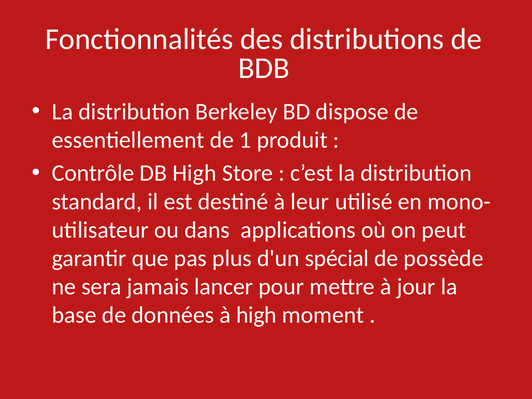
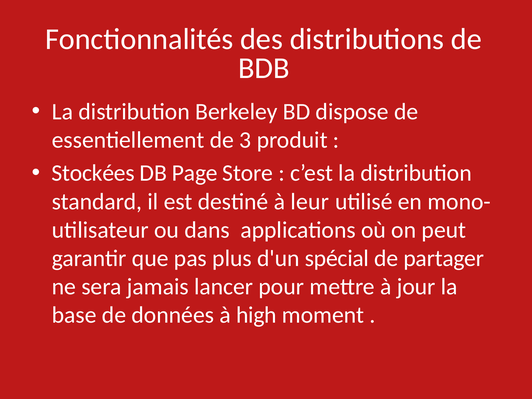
1: 1 -> 3
Contrôle: Contrôle -> Stockées
DB High: High -> Page
possède: possède -> partager
